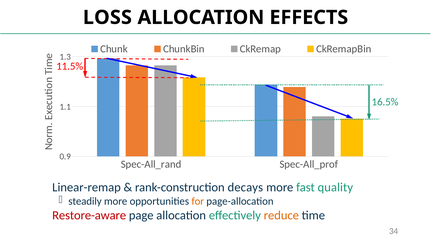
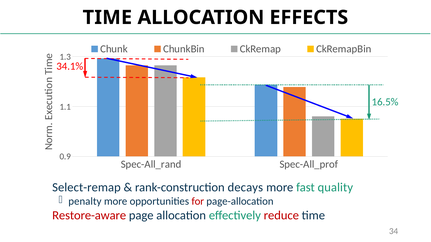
LOSS at (107, 17): LOSS -> TIME
11.5%: 11.5% -> 34.1%
Linear-remap: Linear-remap -> Select-remap
steadily: steadily -> penalty
for colour: orange -> red
reduce colour: orange -> red
